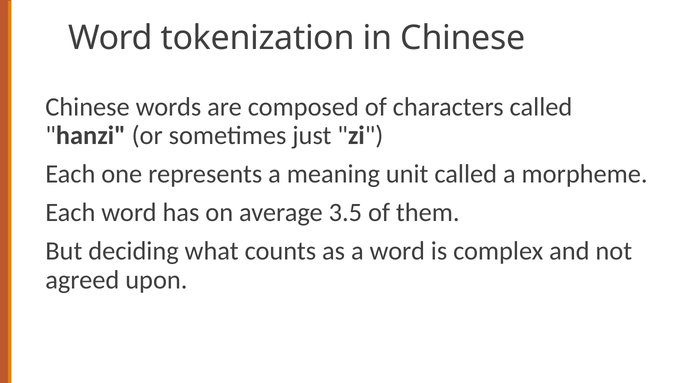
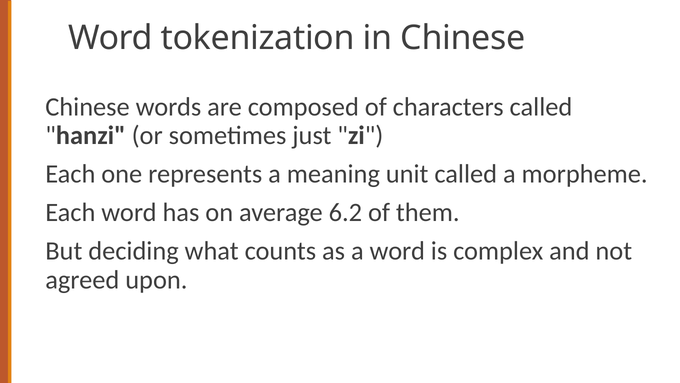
3.5: 3.5 -> 6.2
